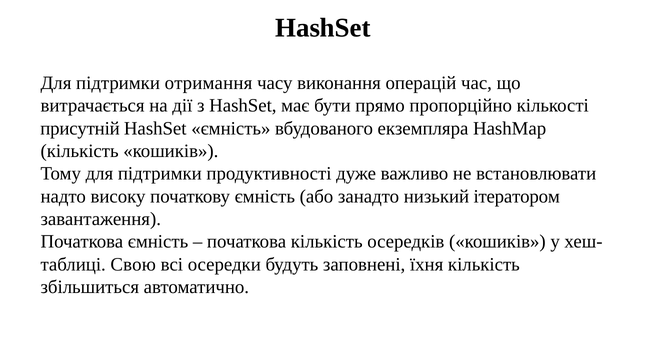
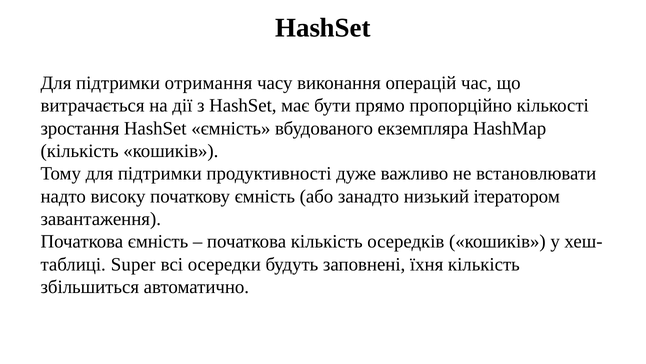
присутній: присутній -> зростання
Свою: Свою -> Super
